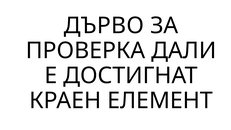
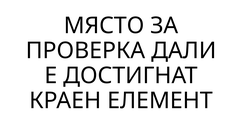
ДЪРВО: ДЪРВО -> МЯСТО
